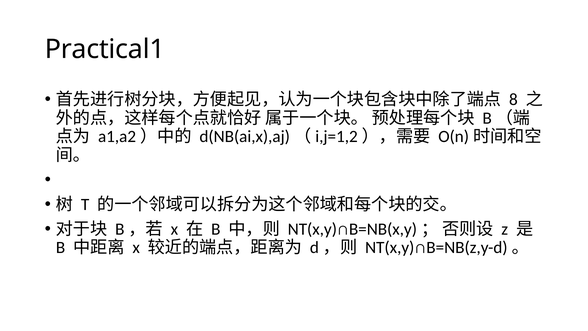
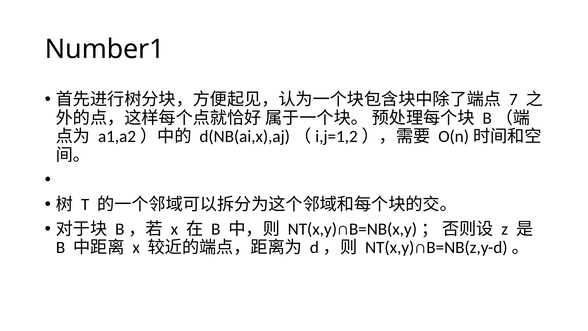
Practical1: Practical1 -> Number1
8: 8 -> 7
